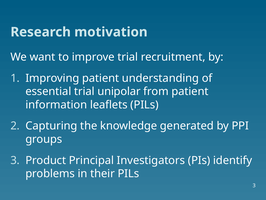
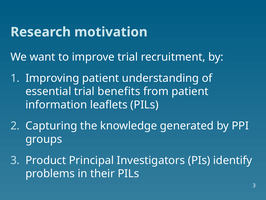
unipolar: unipolar -> benefits
